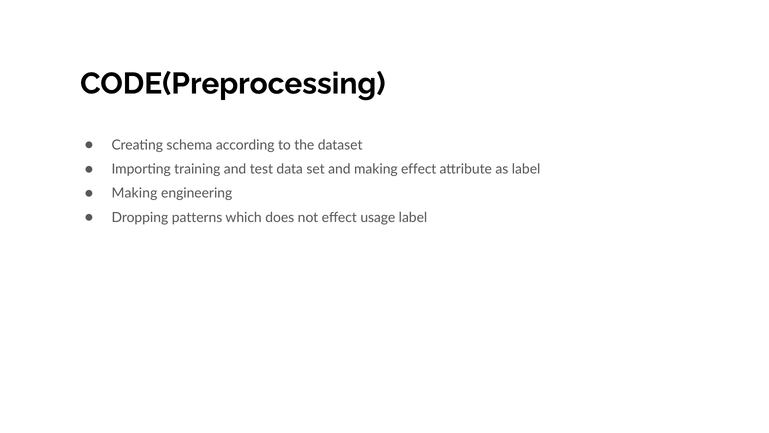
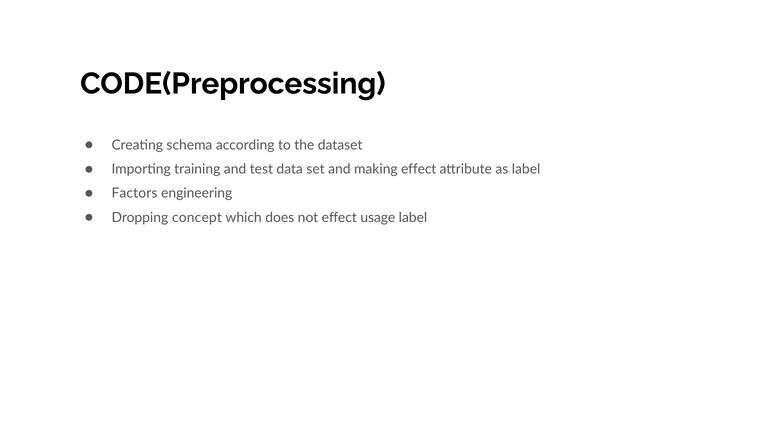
Making at (134, 193): Making -> Factors
patterns: patterns -> concept
